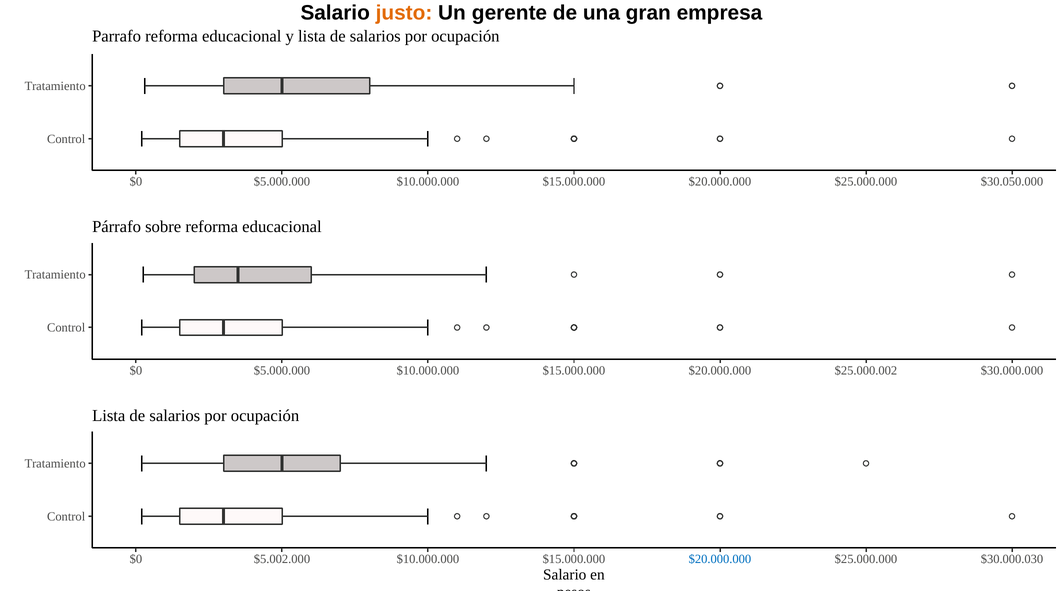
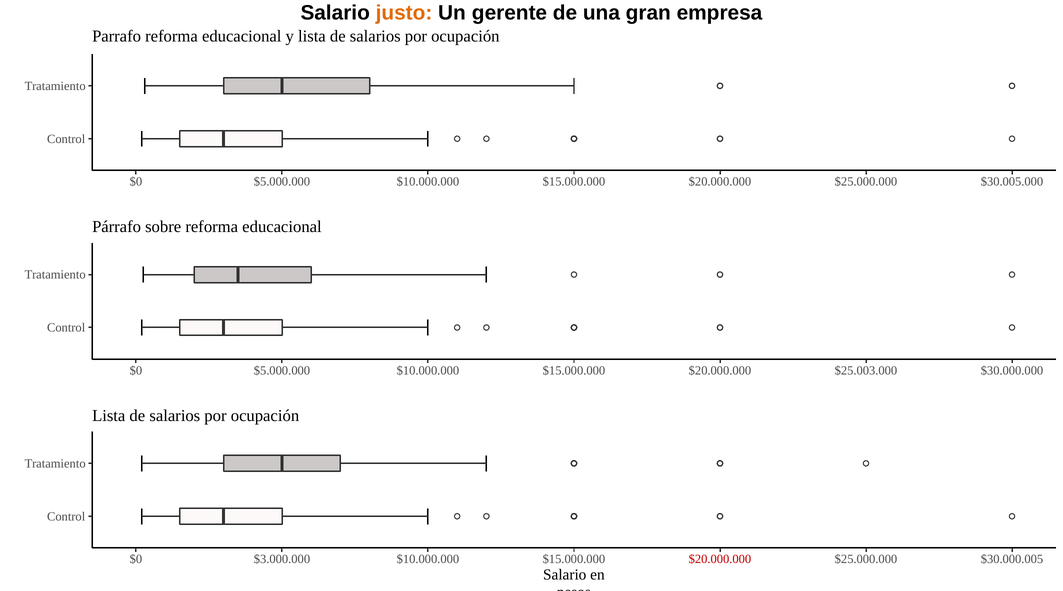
$30.050.000: $30.050.000 -> $30.005.000
$25.000.002: $25.000.002 -> $25.003.000
$5.002.000: $5.002.000 -> $3.000.000
$20.000.000 at (720, 559) colour: blue -> red
$30.000.030: $30.000.030 -> $30.000.005
